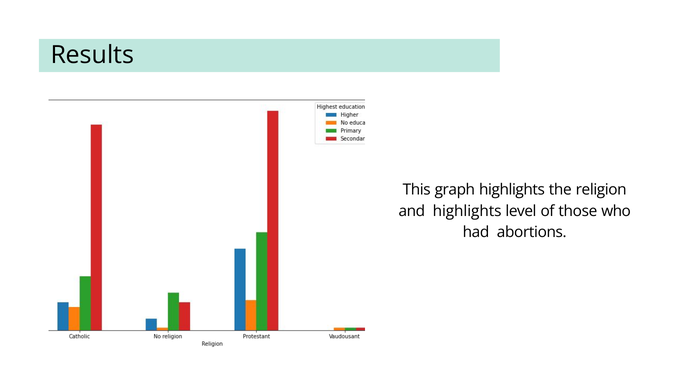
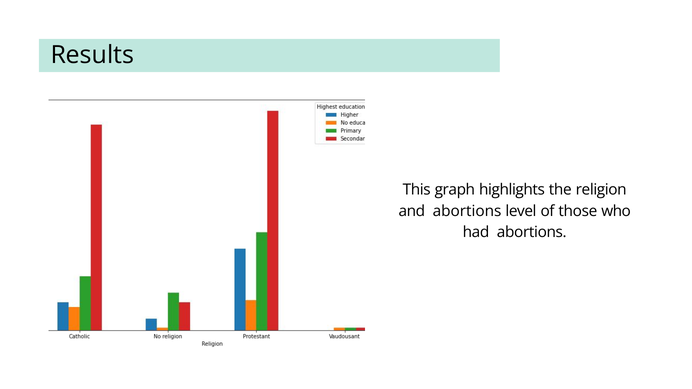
and highlights: highlights -> abortions
